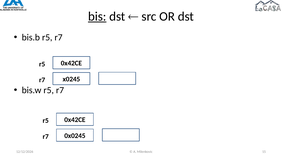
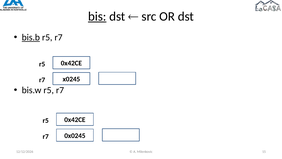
bis.b underline: none -> present
